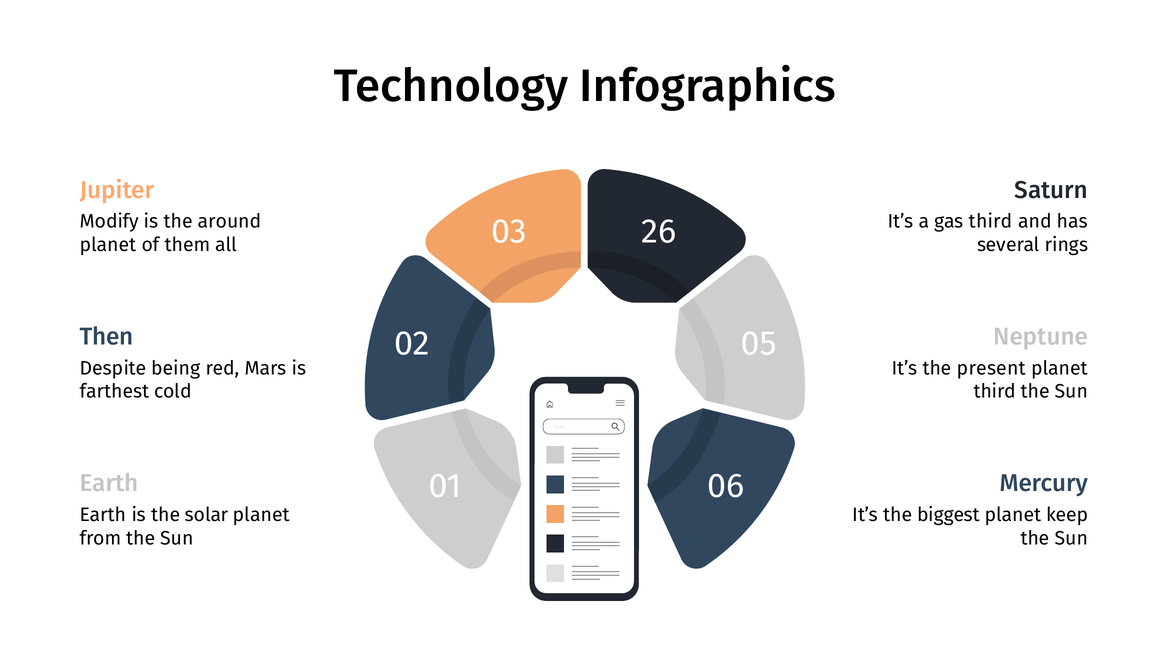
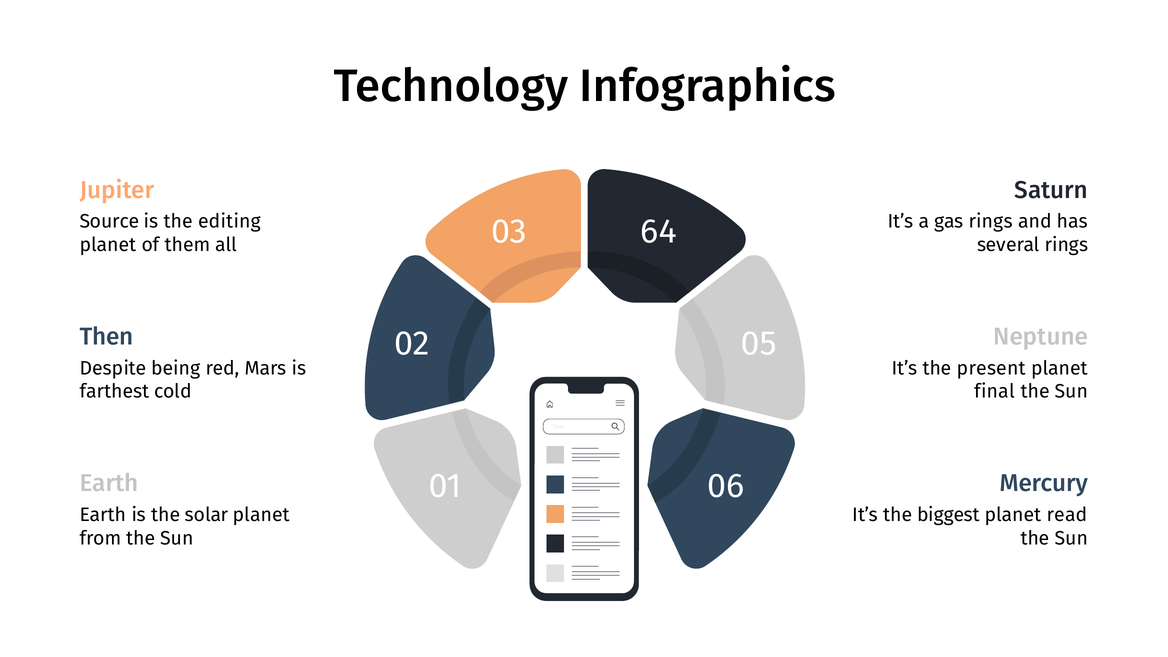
Modify: Modify -> Source
around: around -> editing
gas third: third -> rings
26: 26 -> 64
third at (995, 392): third -> final
keep: keep -> read
